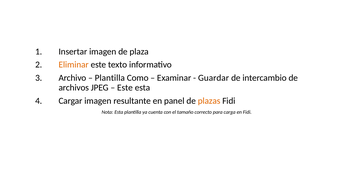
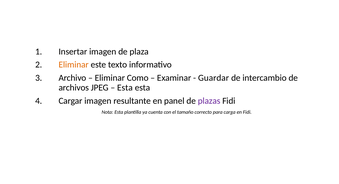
Plantilla at (110, 78): Plantilla -> Eliminar
Este at (125, 88): Este -> Esta
plazas colour: orange -> purple
